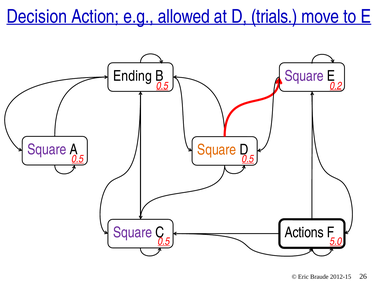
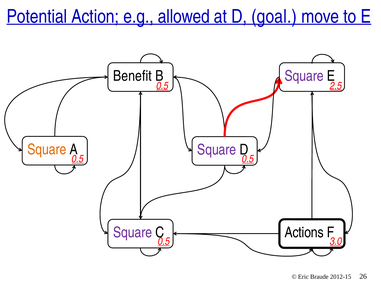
Decision: Decision -> Potential
trials: trials -> goal
Ending: Ending -> Benefit
0.2: 0.2 -> 2.5
Square at (47, 149) colour: purple -> orange
Square at (217, 150) colour: orange -> purple
5.0: 5.0 -> 3.0
